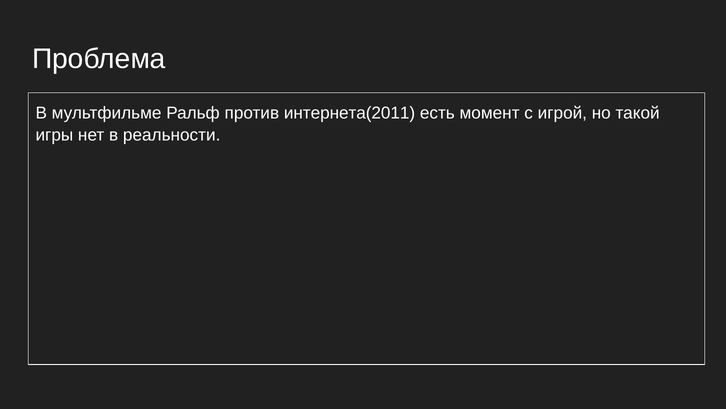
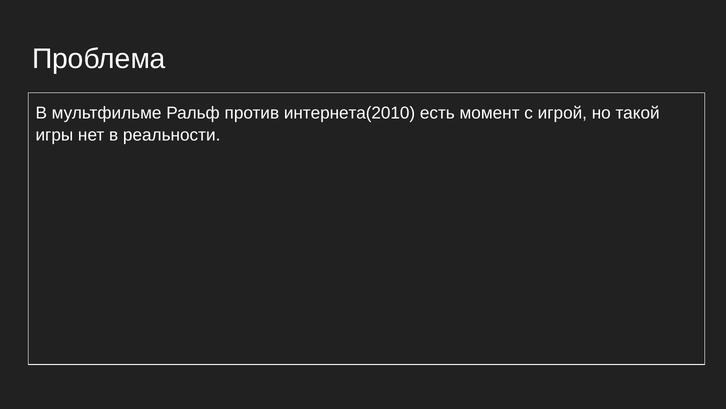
интернета(2011: интернета(2011 -> интернета(2010
